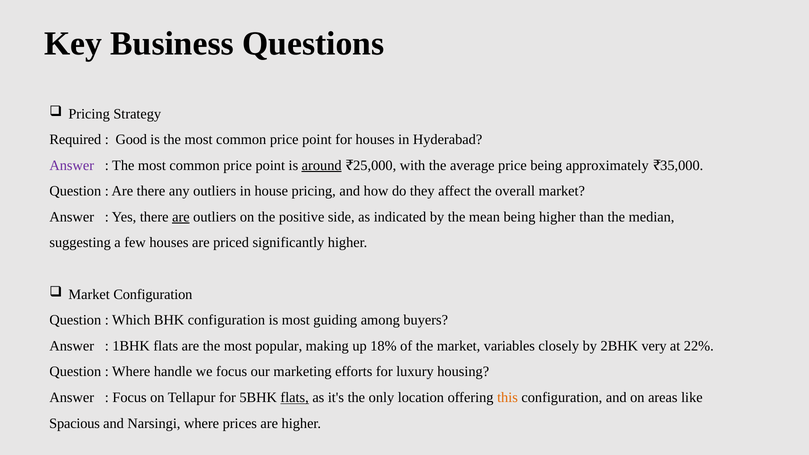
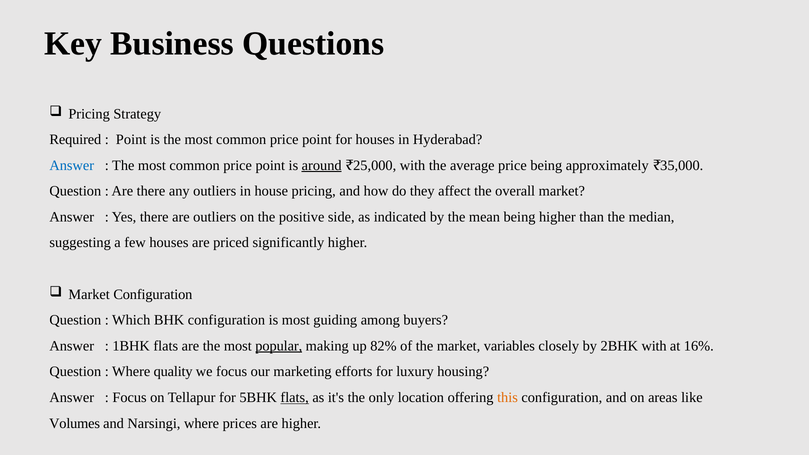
Good at (131, 140): Good -> Point
Answer at (72, 165) colour: purple -> blue
are at (181, 217) underline: present -> none
popular underline: none -> present
18%: 18% -> 82%
2BHK very: very -> with
22%: 22% -> 16%
handle: handle -> quality
Spacious: Spacious -> Volumes
